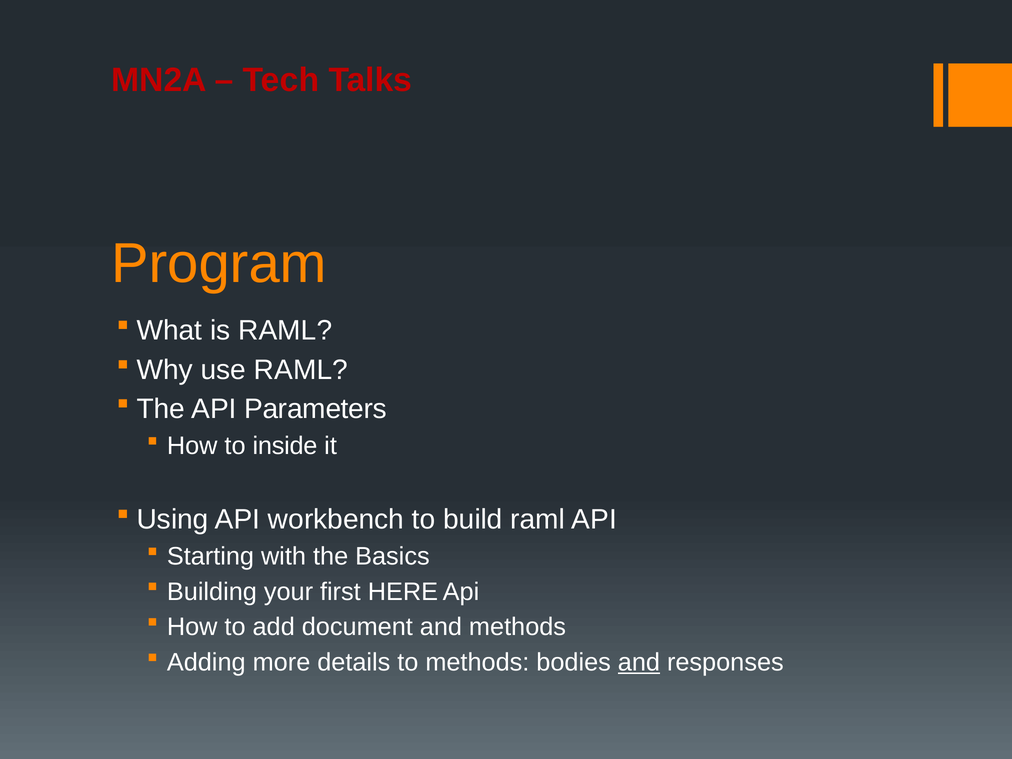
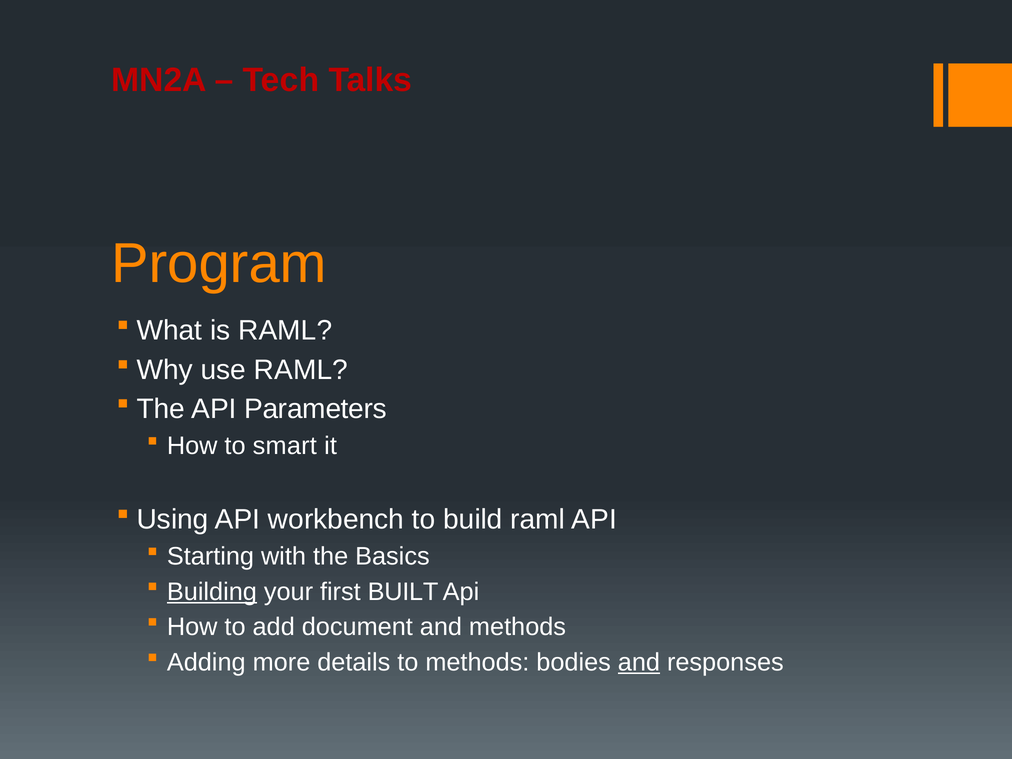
inside: inside -> smart
Building underline: none -> present
HERE: HERE -> BUILT
